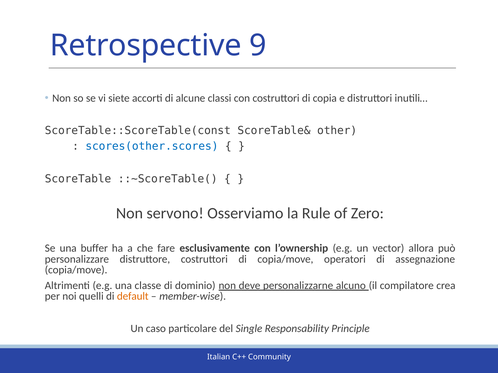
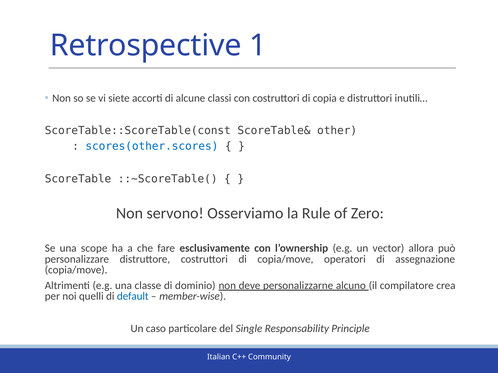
9: 9 -> 1
buffer: buffer -> scope
default colour: orange -> blue
